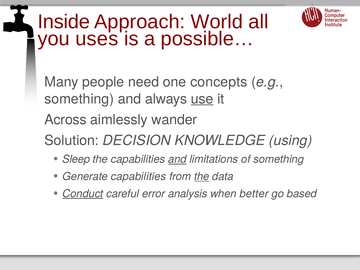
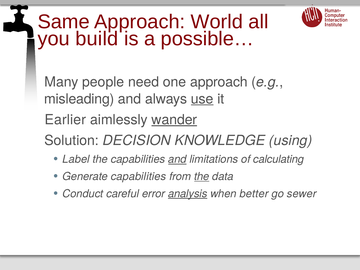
Inside: Inside -> Same
uses: uses -> build
one concepts: concepts -> approach
something at (79, 99): something -> misleading
Across: Across -> Earlier
wander underline: none -> present
Sleep: Sleep -> Label
of something: something -> calculating
Conduct underline: present -> none
analysis underline: none -> present
based: based -> sewer
